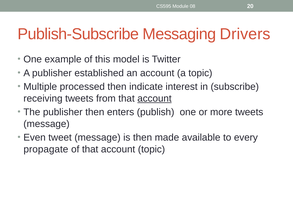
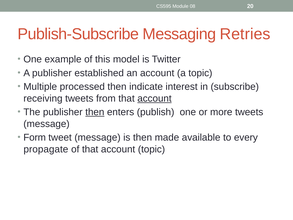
Drivers: Drivers -> Retries
then at (95, 112) underline: none -> present
Even: Even -> Form
